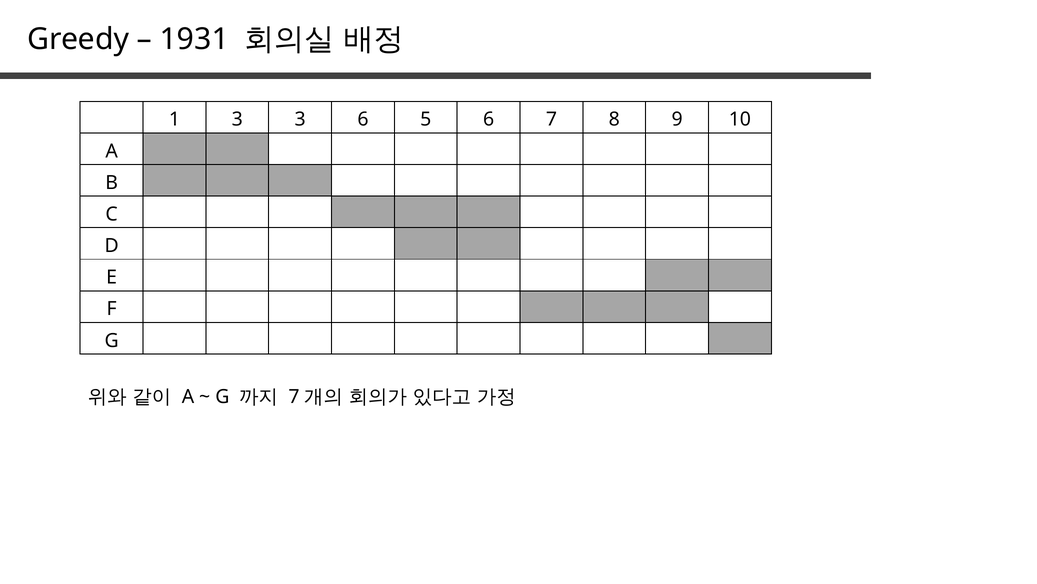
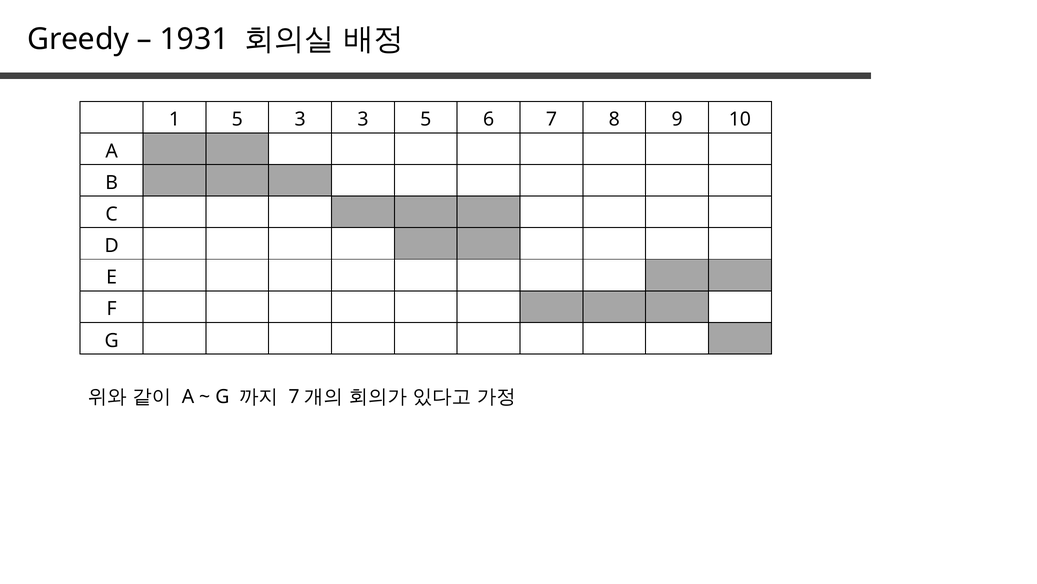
1 3: 3 -> 5
3 6: 6 -> 3
